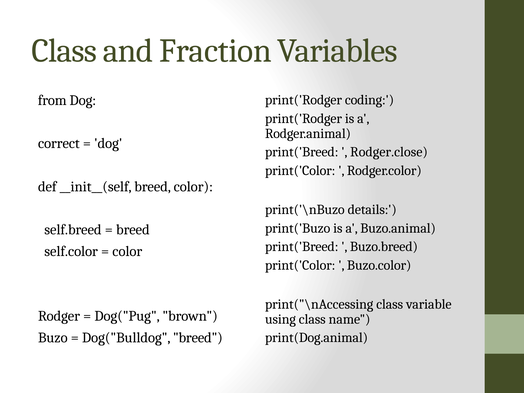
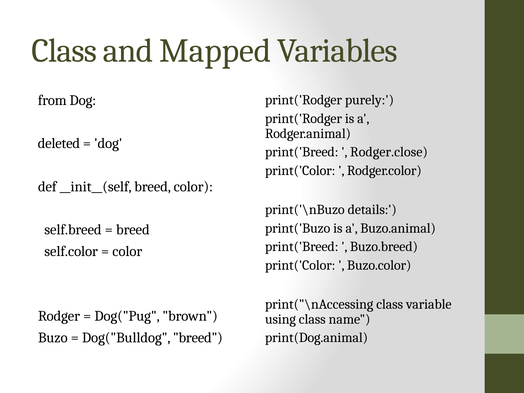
Fraction: Fraction -> Mapped
coding: coding -> purely
correct: correct -> deleted
